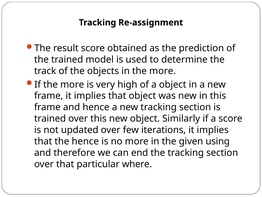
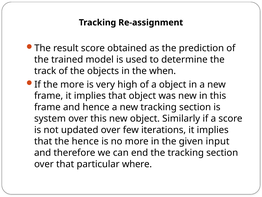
in the more: more -> when
trained at (50, 118): trained -> system
using: using -> input
